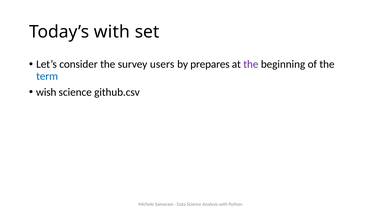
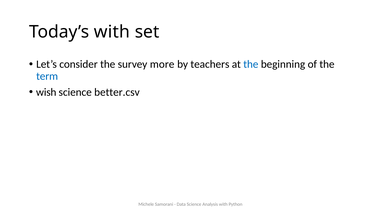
users: users -> more
prepares: prepares -> teachers
the at (251, 64) colour: purple -> blue
github.csv: github.csv -> better.csv
